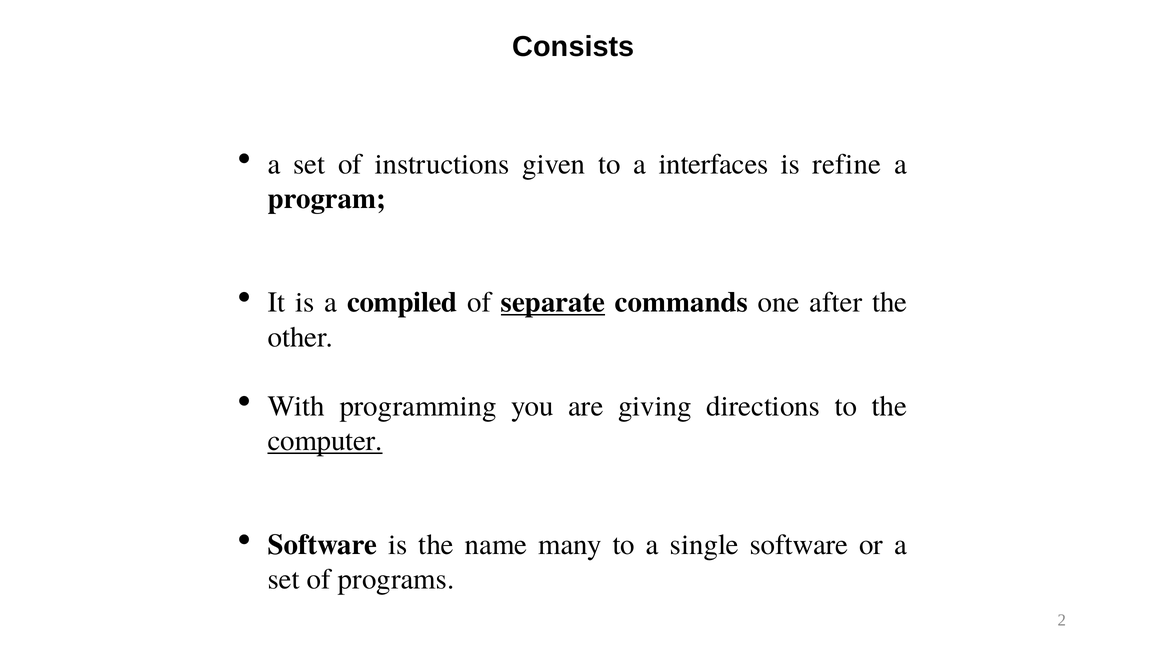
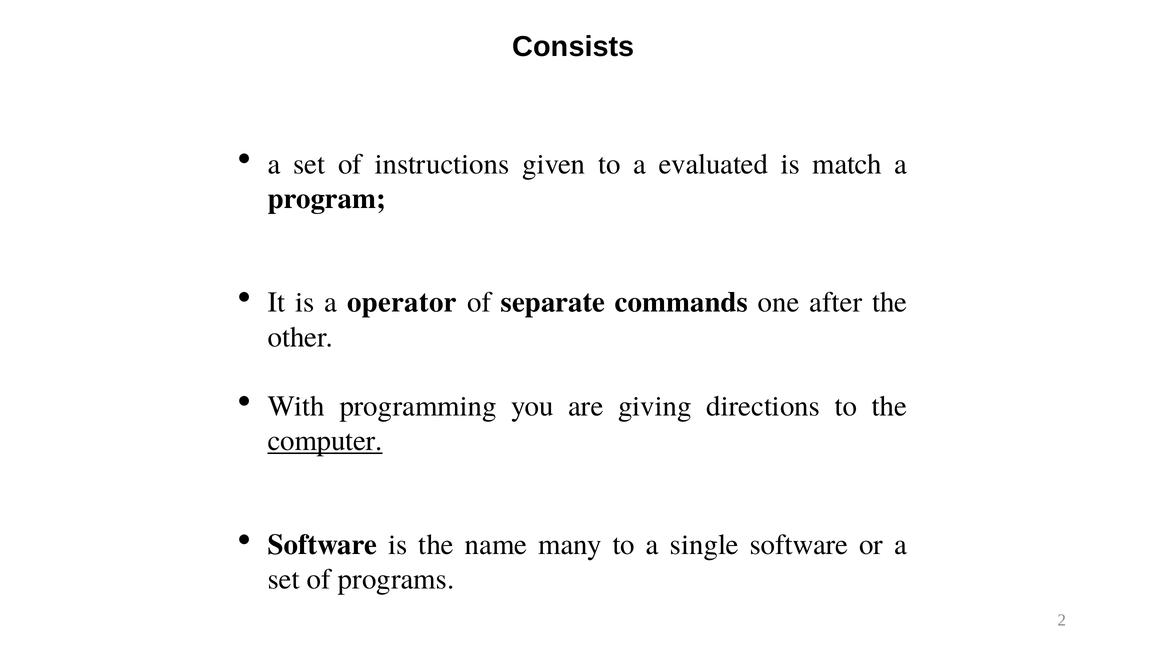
interfaces: interfaces -> evaluated
refine: refine -> match
compiled: compiled -> operator
separate underline: present -> none
